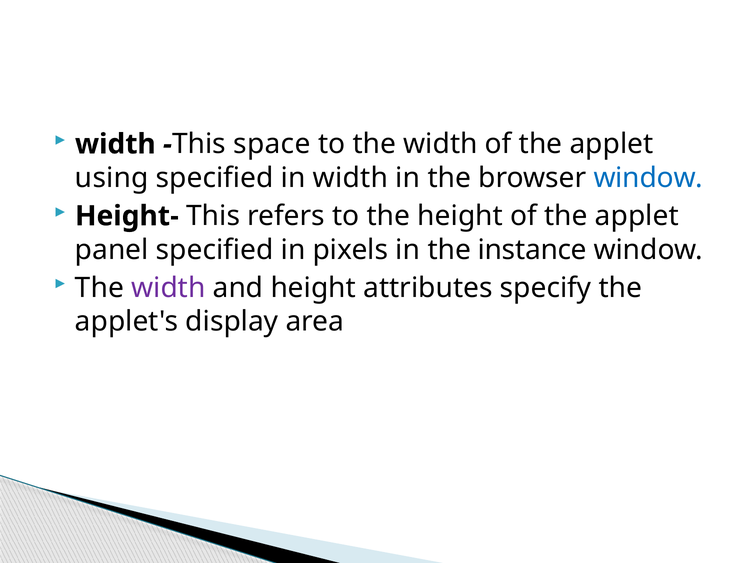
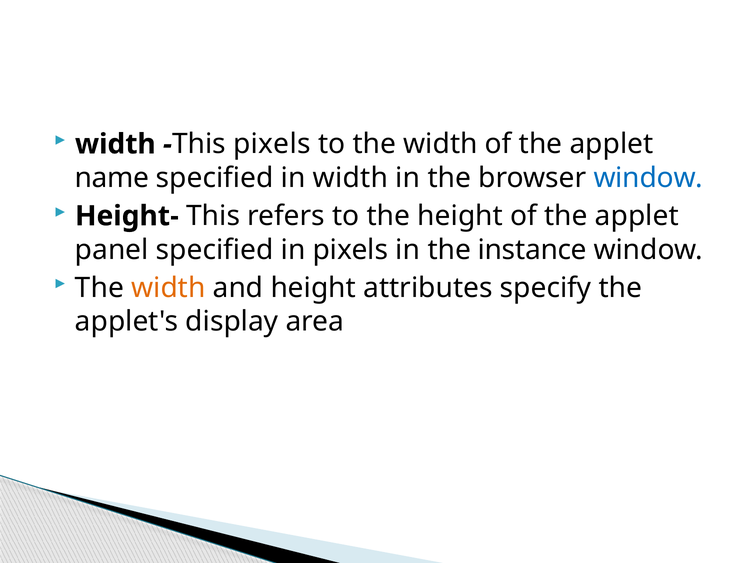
This space: space -> pixels
using: using -> name
width at (168, 288) colour: purple -> orange
